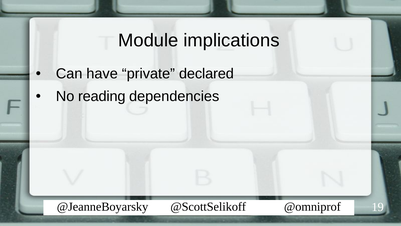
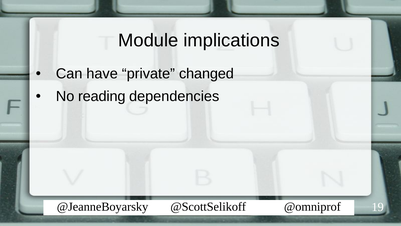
declared: declared -> changed
